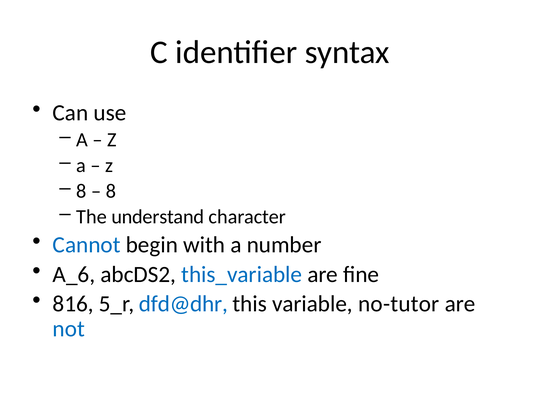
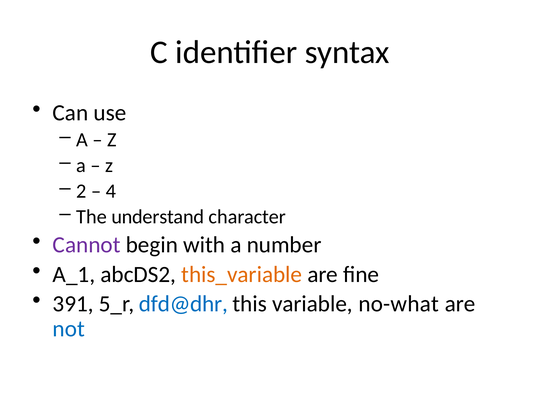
8 at (81, 191): 8 -> 2
8 at (111, 191): 8 -> 4
Cannot colour: blue -> purple
A_6: A_6 -> A_1
this_variable colour: blue -> orange
816: 816 -> 391
no-tutor: no-tutor -> no-what
